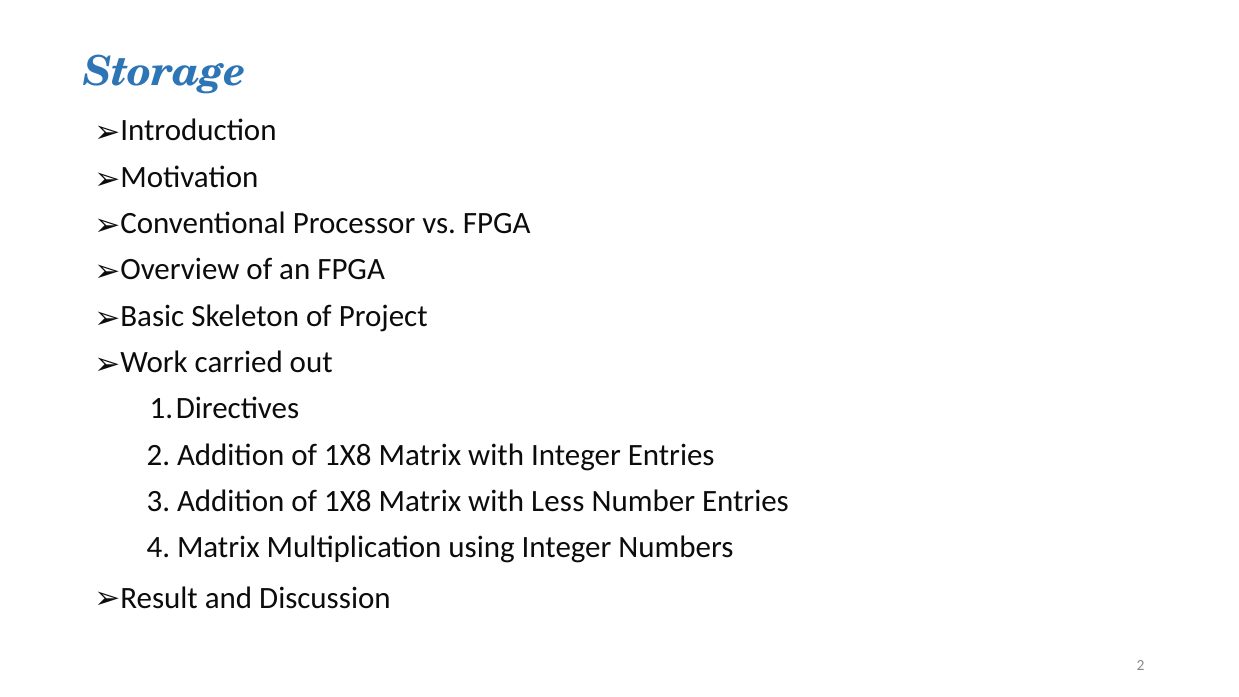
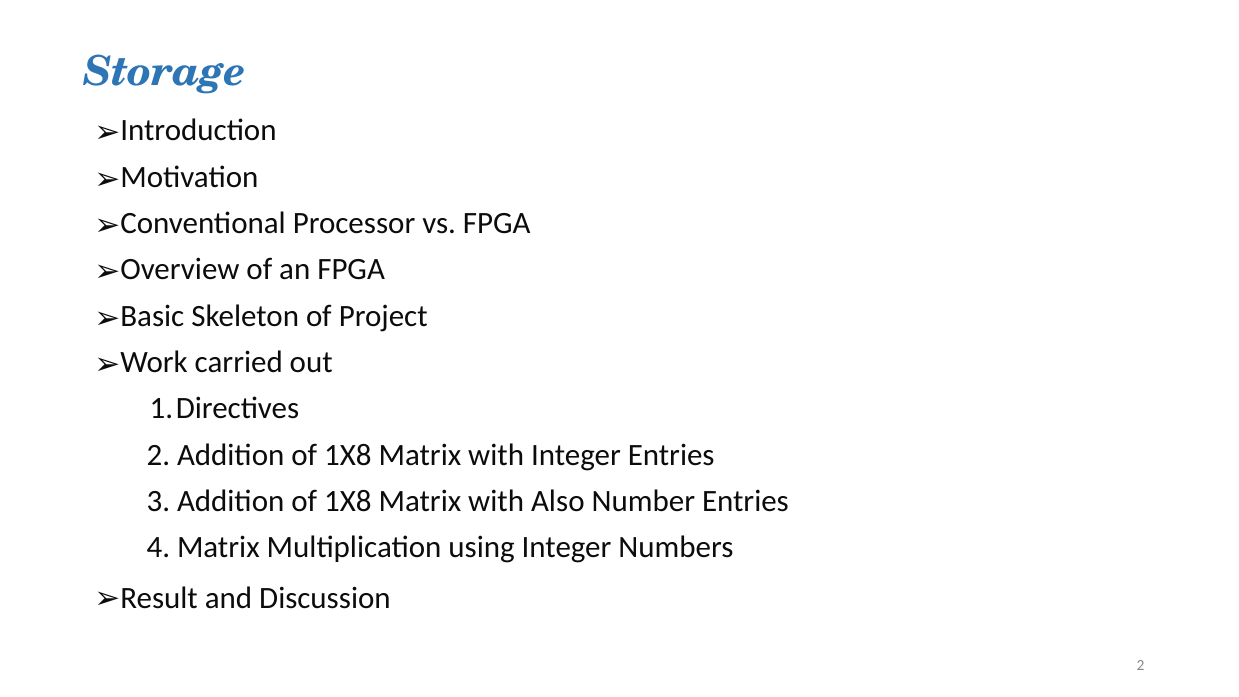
Less: Less -> Also
